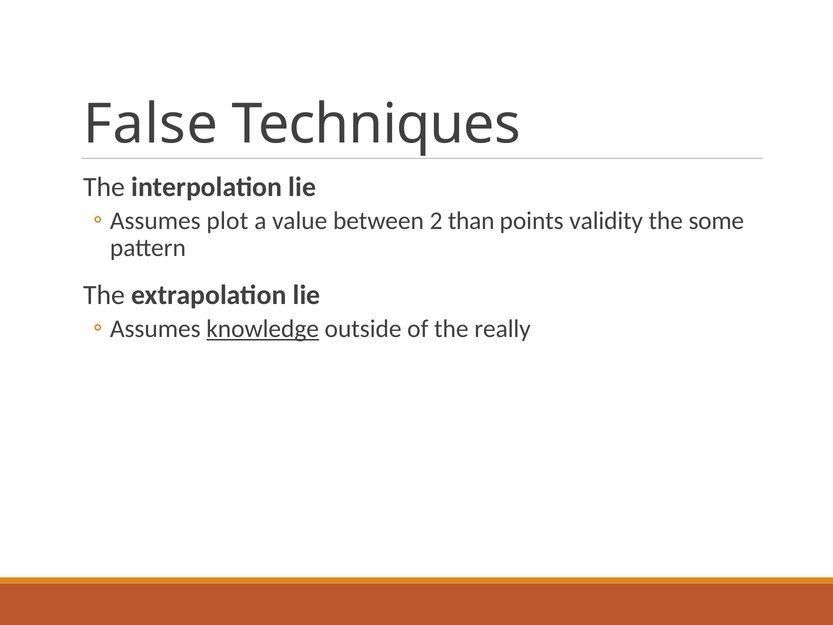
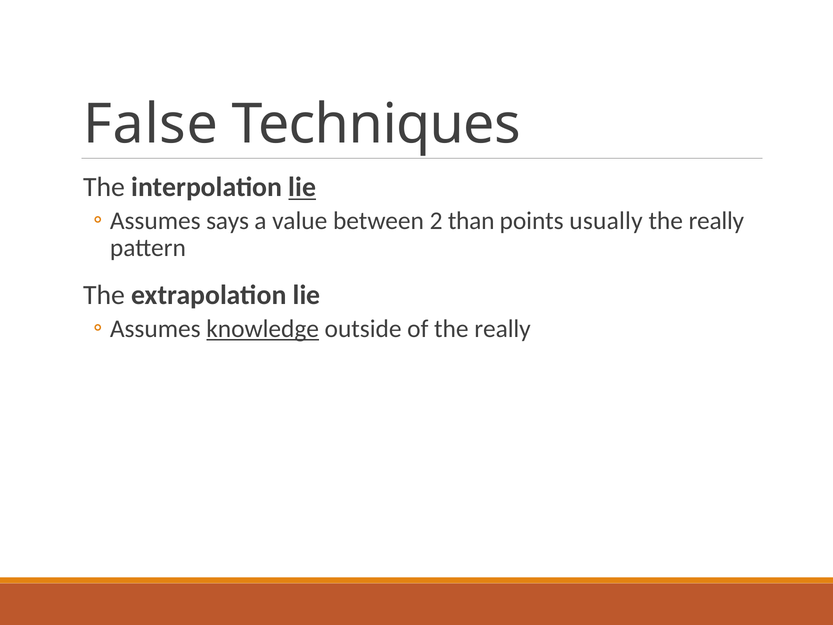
lie at (302, 187) underline: none -> present
plot: plot -> says
validity: validity -> usually
some at (716, 221): some -> really
